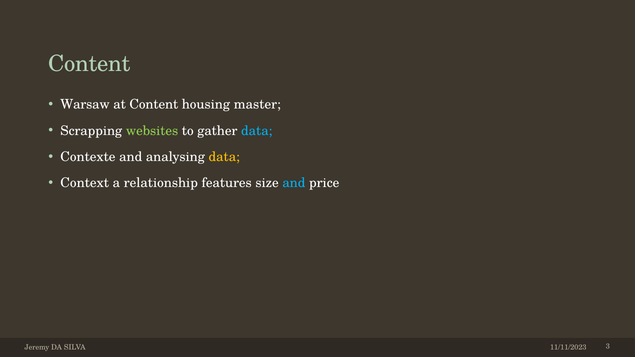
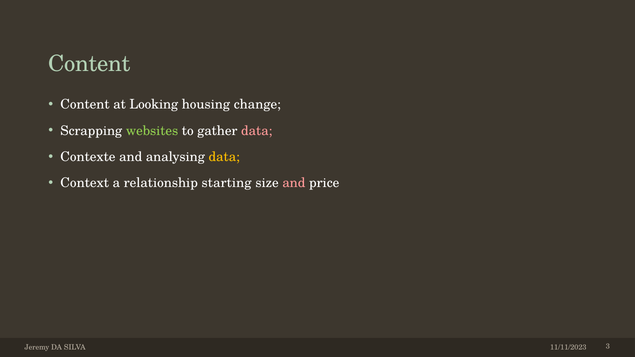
Warsaw at (85, 105): Warsaw -> Content
at Content: Content -> Looking
master: master -> change
data at (257, 131) colour: light blue -> pink
features: features -> starting
and at (294, 183) colour: light blue -> pink
